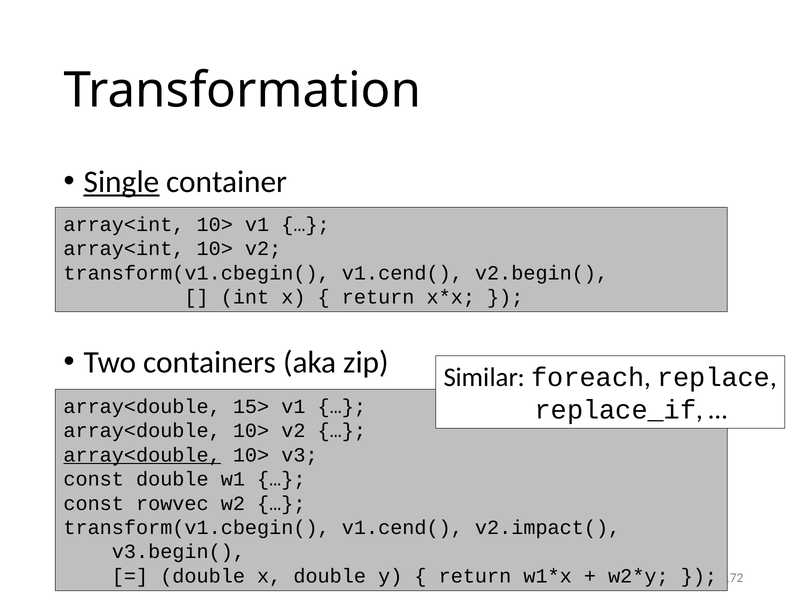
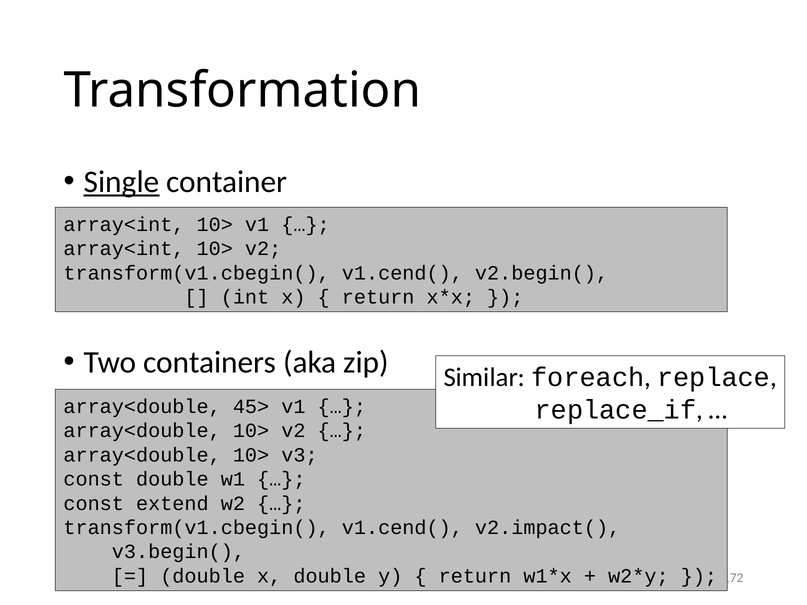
15>: 15> -> 45>
array<double at (142, 455) underline: present -> none
rowvec: rowvec -> extend
